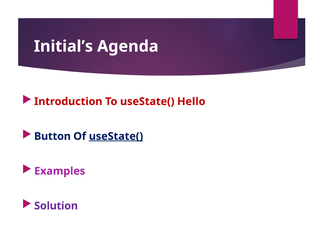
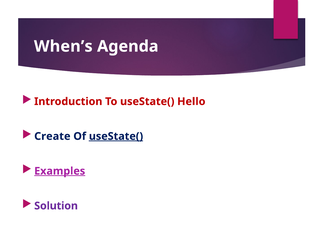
Initial’s: Initial’s -> When’s
Button: Button -> Create
Examples underline: none -> present
